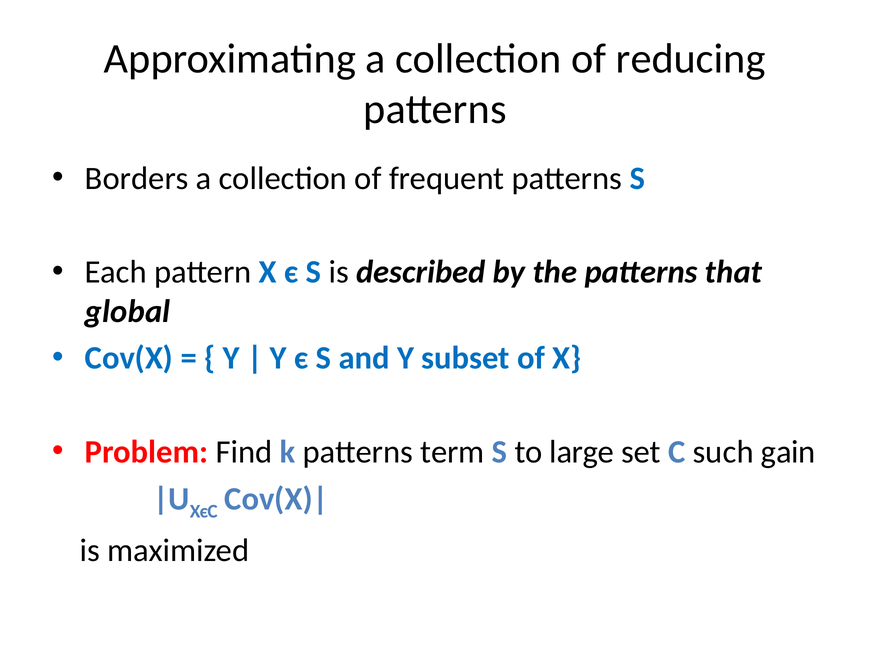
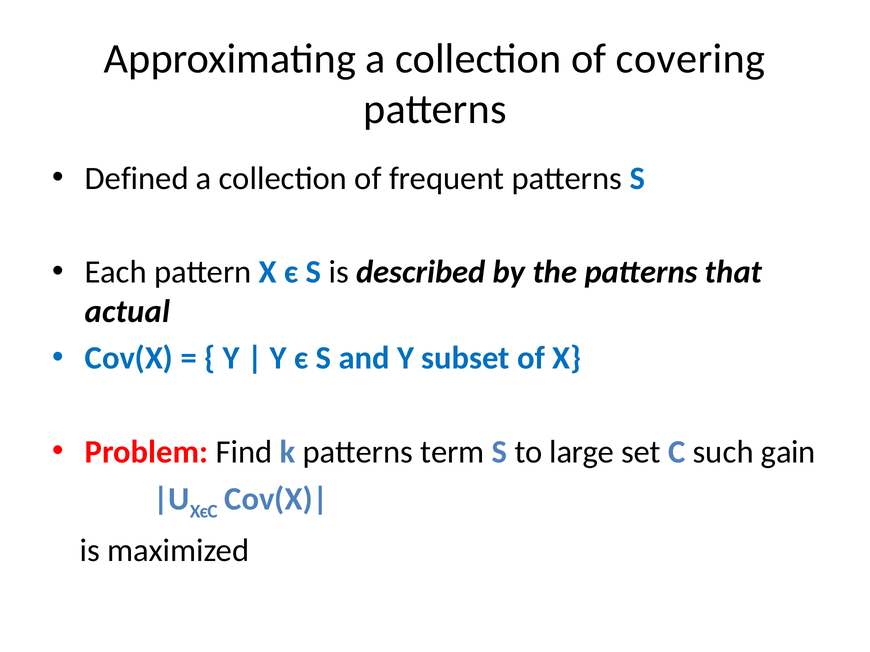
reducing: reducing -> covering
Borders: Borders -> Defined
global: global -> actual
